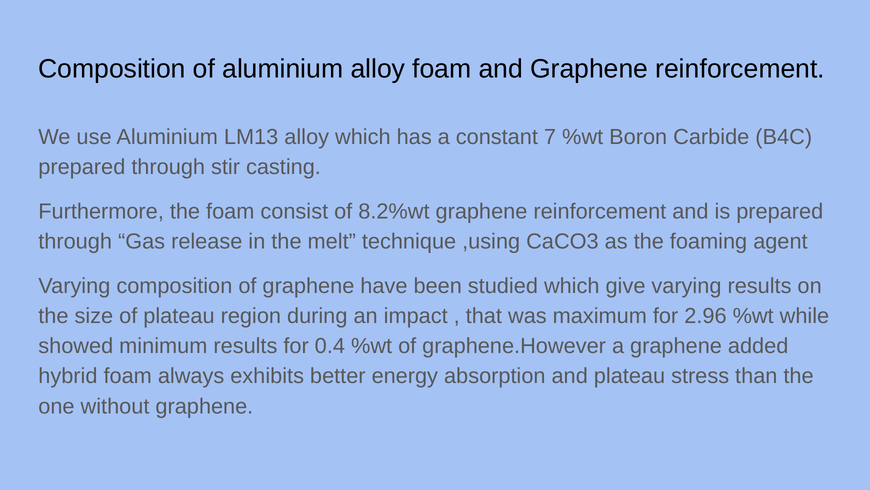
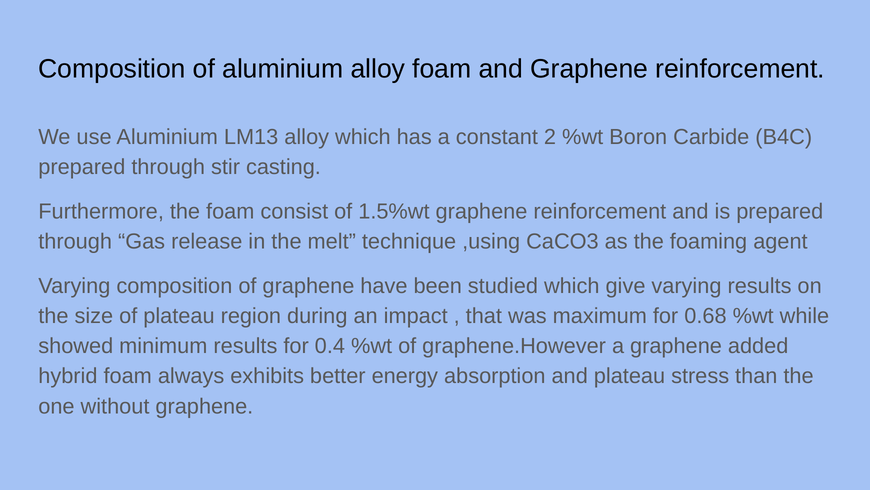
7: 7 -> 2
8.2%wt: 8.2%wt -> 1.5%wt
2.96: 2.96 -> 0.68
